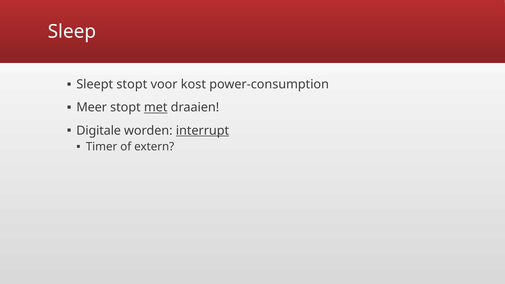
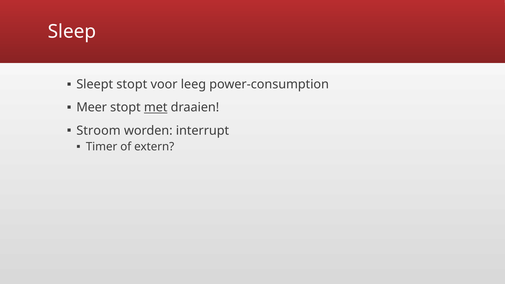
kost: kost -> leeg
Digitale: Digitale -> Stroom
interrupt underline: present -> none
